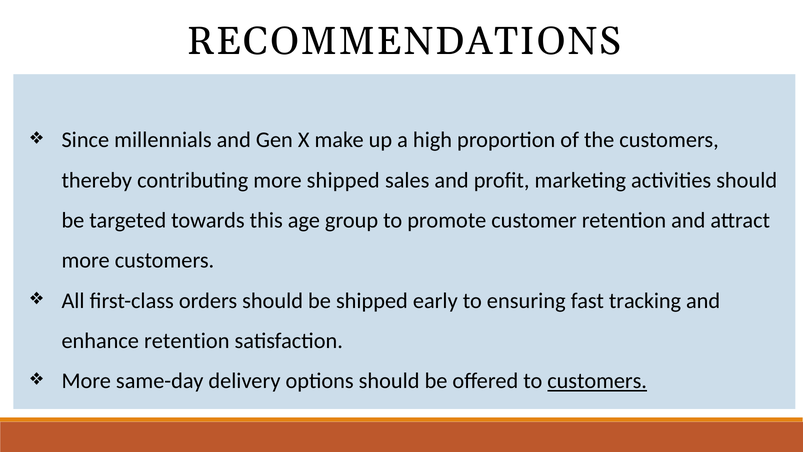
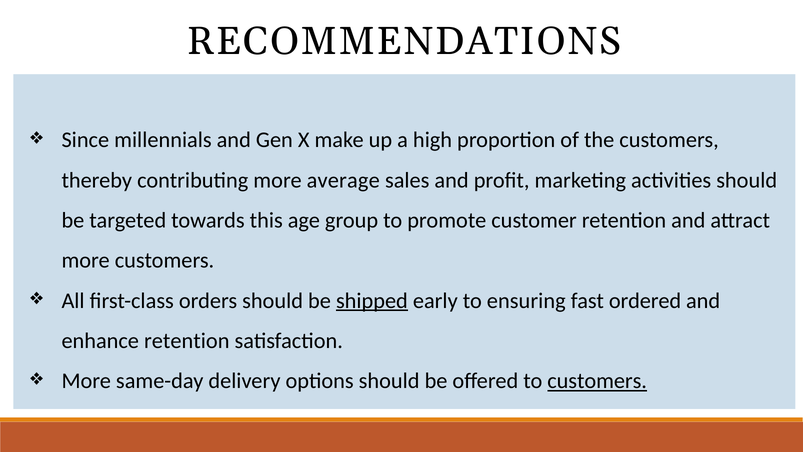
more shipped: shipped -> average
shipped at (372, 300) underline: none -> present
tracking: tracking -> ordered
